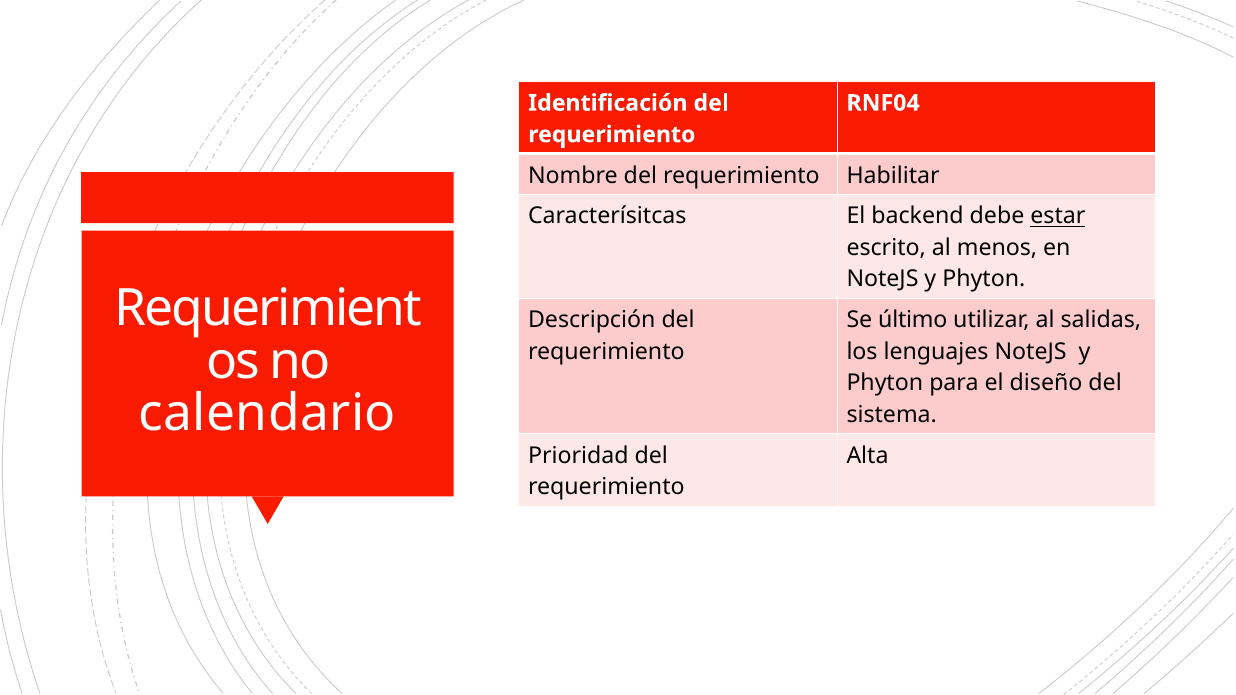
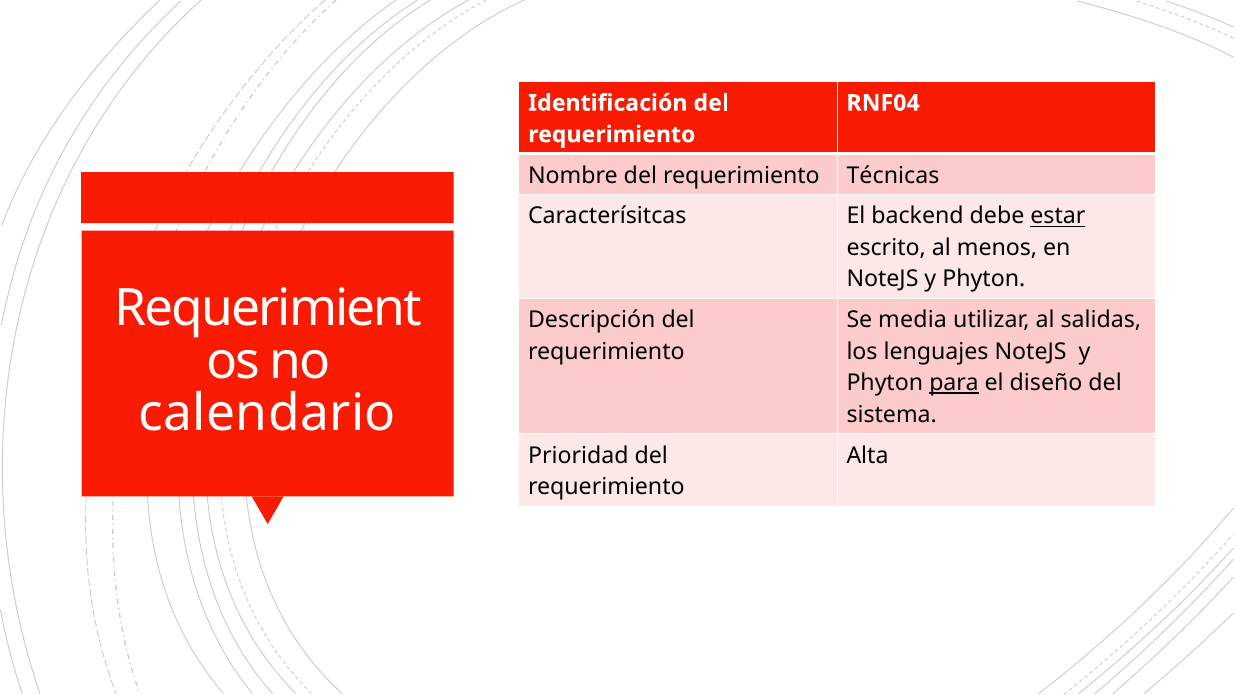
Habilitar: Habilitar -> Técnicas
último: último -> media
para underline: none -> present
